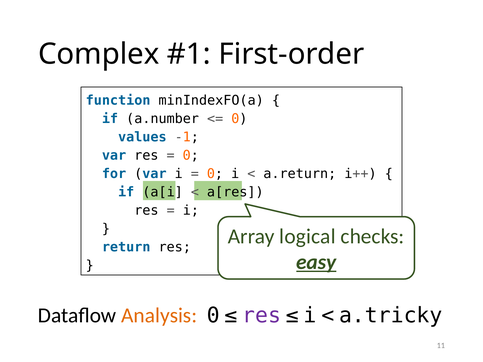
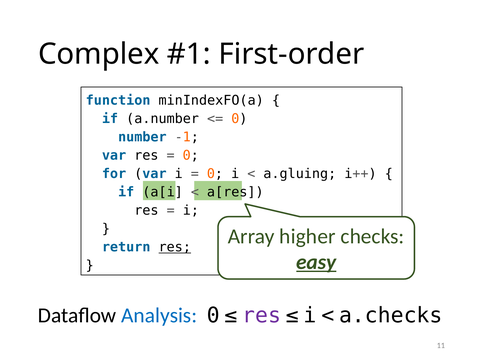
values: values -> number
a.return: a.return -> a.gluing
logical: logical -> higher
res at (175, 247) underline: none -> present
Analysis colour: orange -> blue
a.tricky: a.tricky -> a.checks
